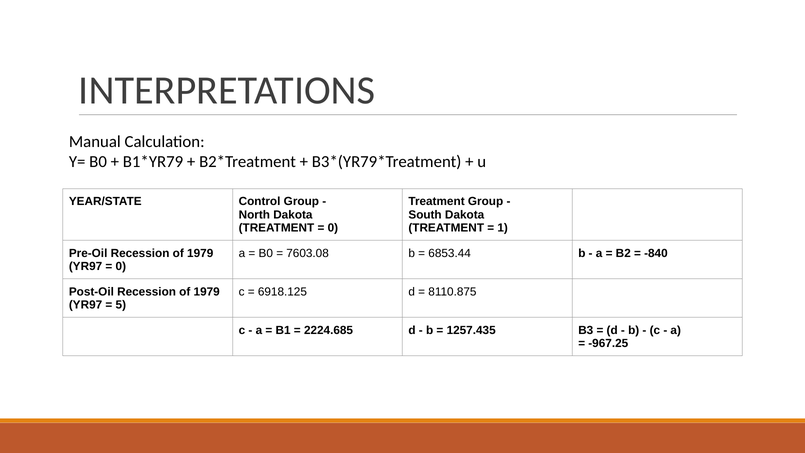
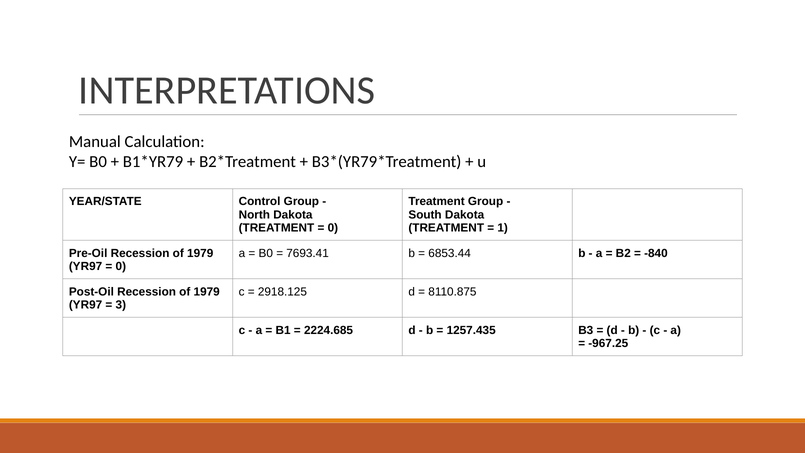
7603.08: 7603.08 -> 7693.41
6918.125: 6918.125 -> 2918.125
5: 5 -> 3
